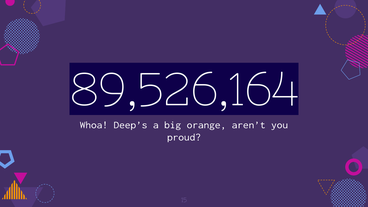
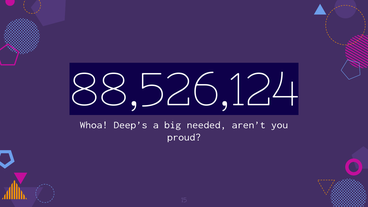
89,526,164: 89,526,164 -> 88,526,124
orange: orange -> needed
